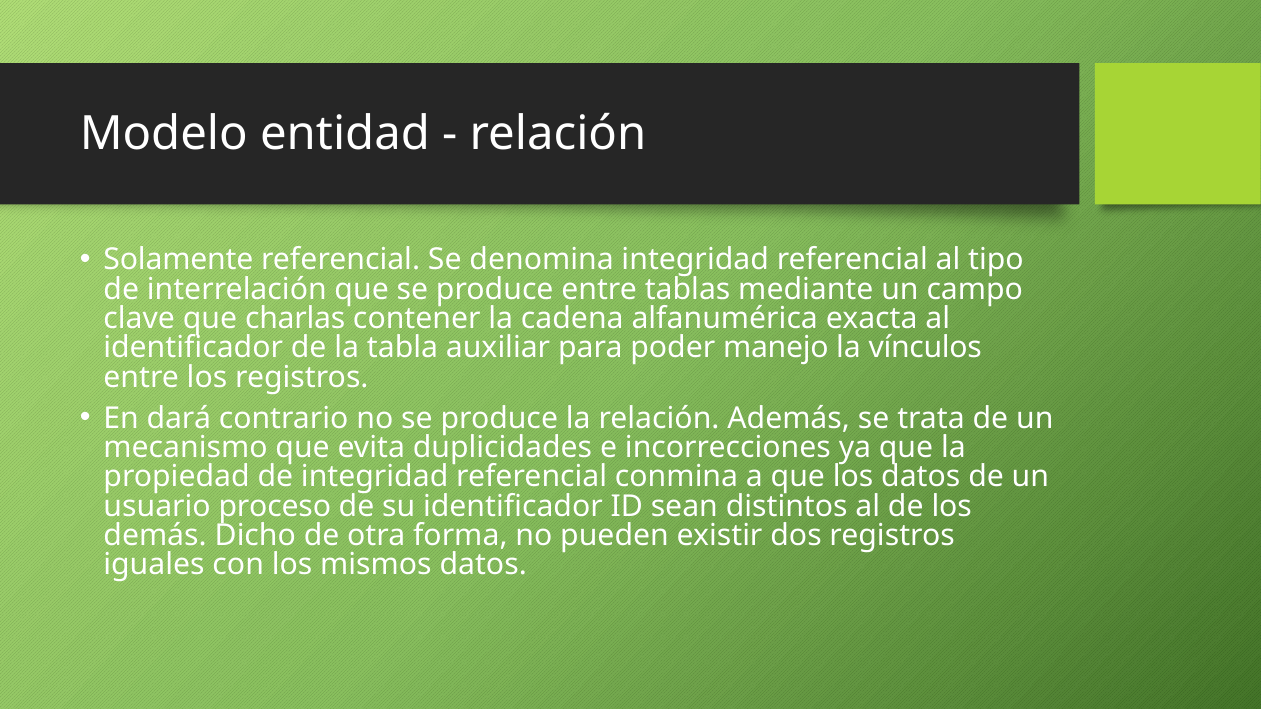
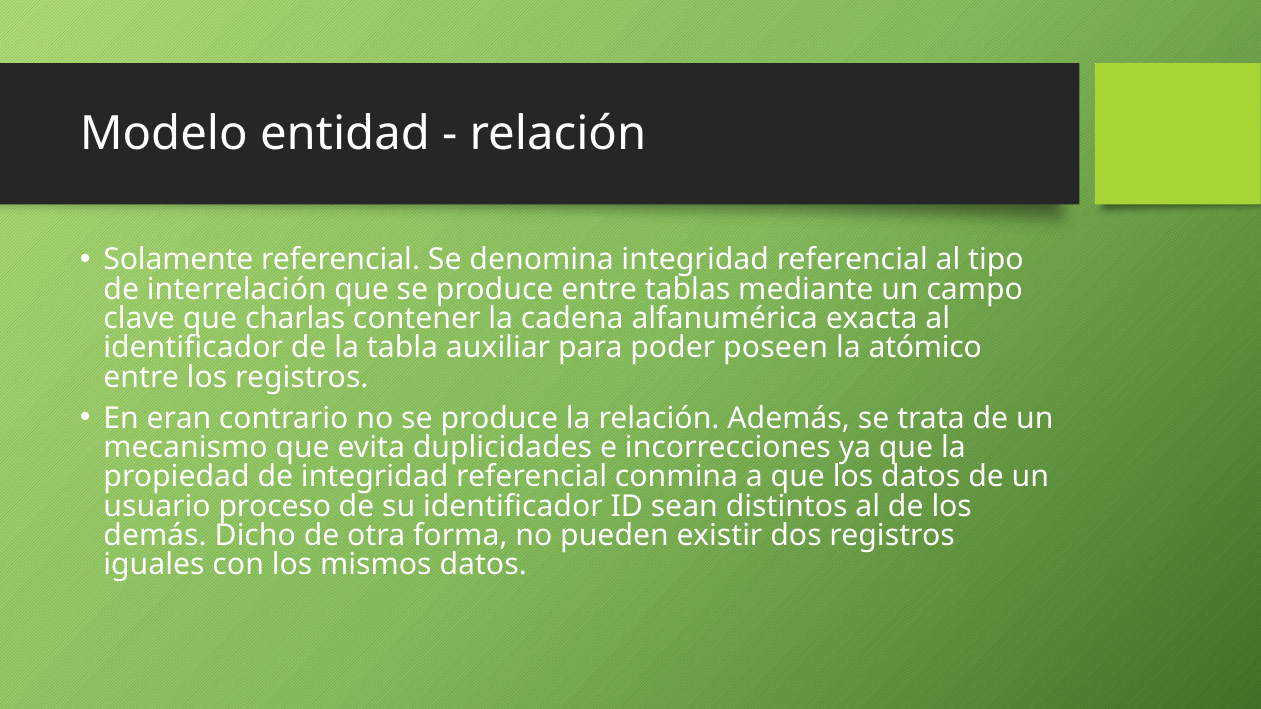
manejo: manejo -> poseen
vínculos: vínculos -> atómico
dará: dará -> eran
